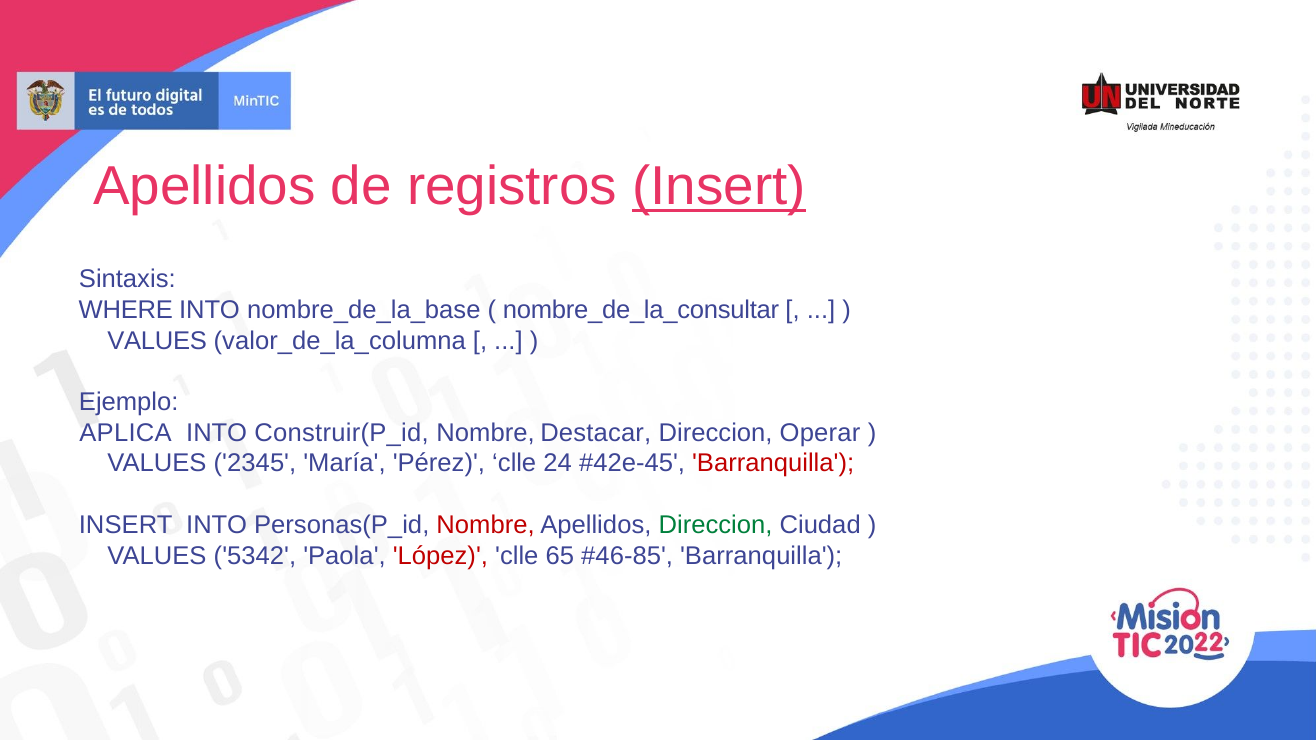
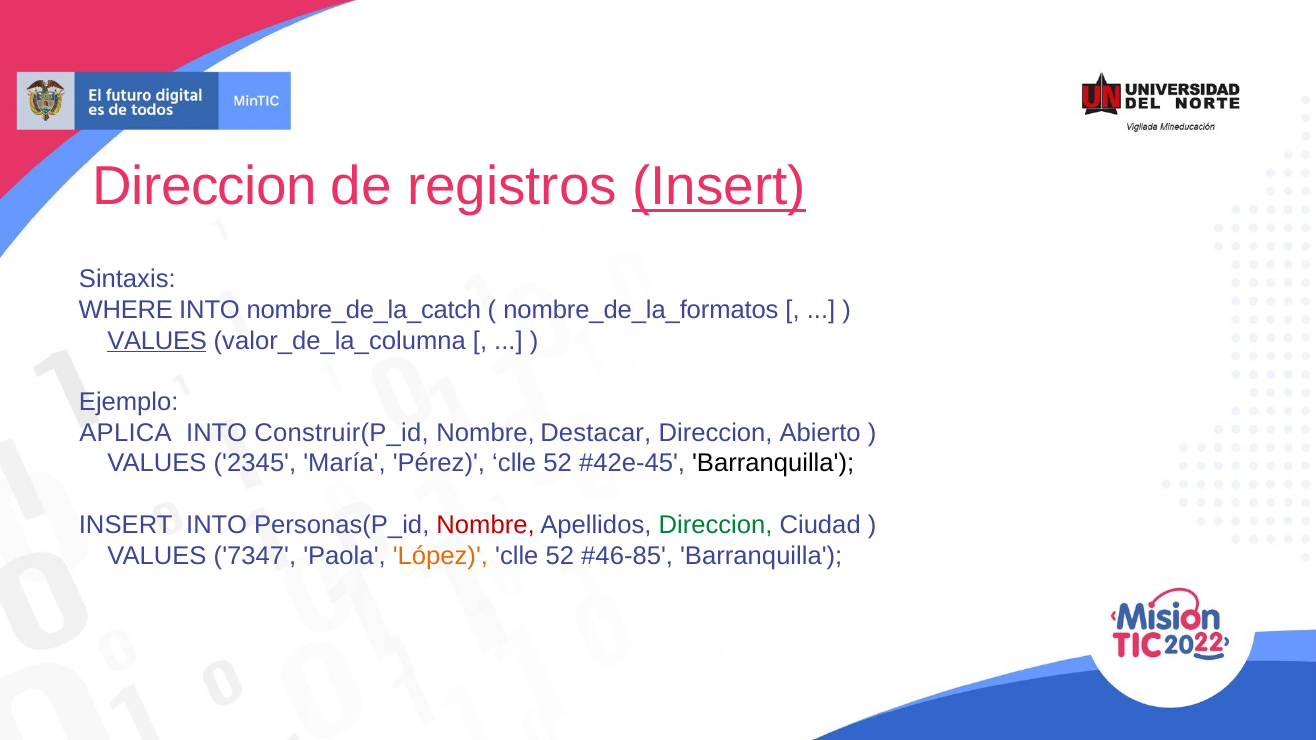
Apellidos at (204, 187): Apellidos -> Direccion
nombre_de_la_base: nombre_de_la_base -> nombre_de_la_catch
nombre_de_la_consultar: nombre_de_la_consultar -> nombre_de_la_formatos
VALUES at (157, 341) underline: none -> present
Operar: Operar -> Abierto
Pérez clle 24: 24 -> 52
Barranquilla at (773, 464) colour: red -> black
5342: 5342 -> 7347
López colour: red -> orange
65 at (560, 556): 65 -> 52
